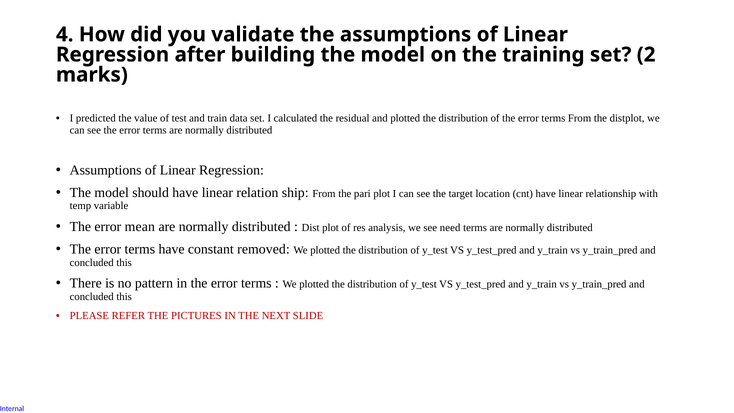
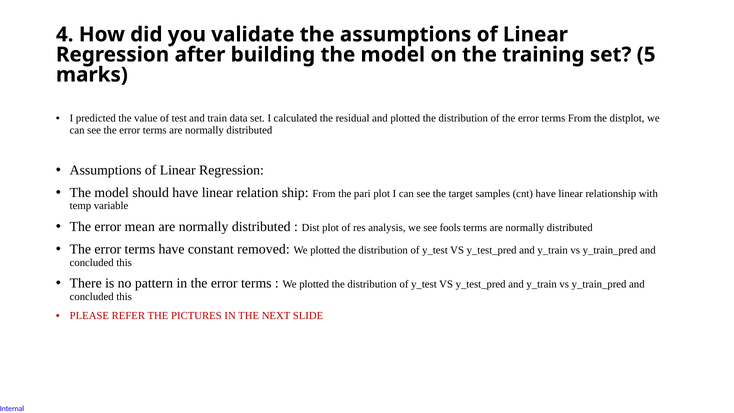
2: 2 -> 5
location: location -> samples
need: need -> fools
